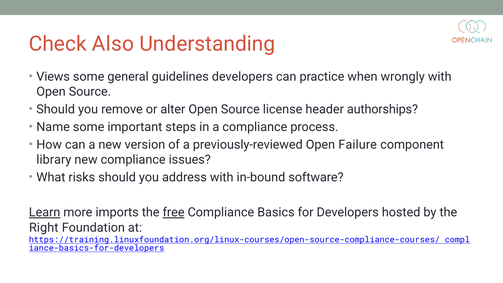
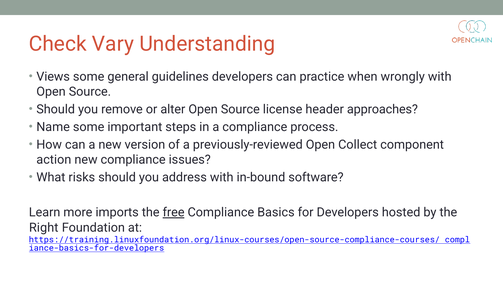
Also: Also -> Vary
authorships: authorships -> approaches
Failure: Failure -> Collect
library: library -> action
Learn underline: present -> none
